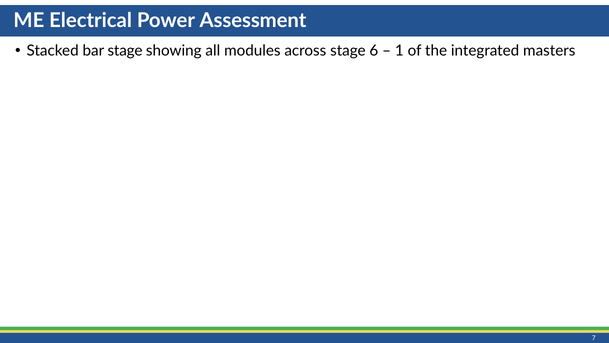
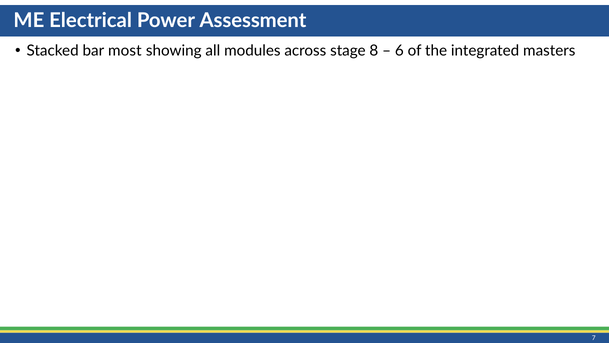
bar stage: stage -> most
6: 6 -> 8
1: 1 -> 6
